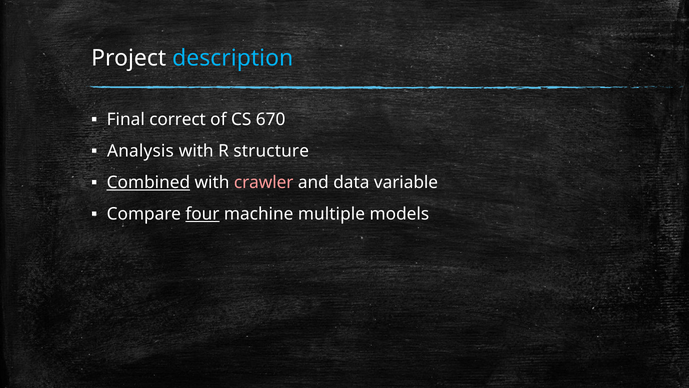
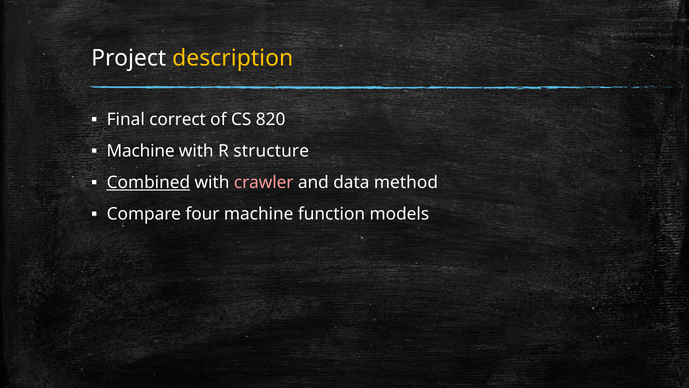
description colour: light blue -> yellow
670: 670 -> 820
Analysis at (140, 151): Analysis -> Machine
variable: variable -> method
four underline: present -> none
multiple: multiple -> function
